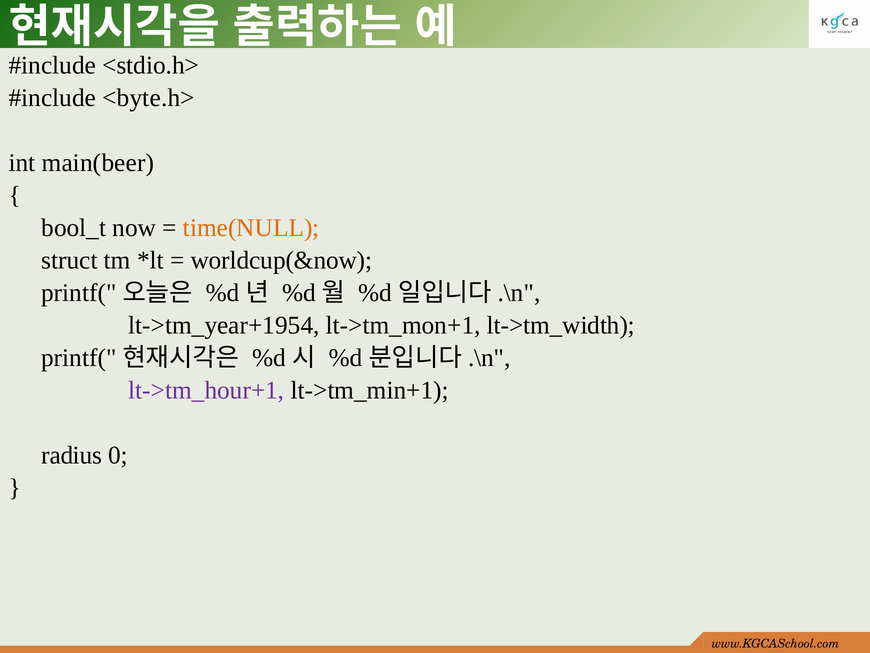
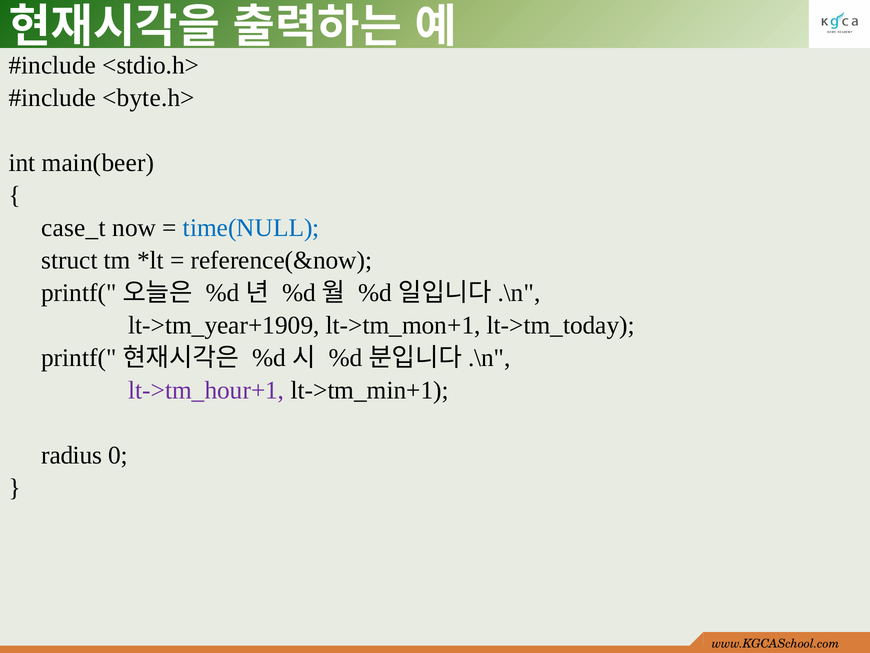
bool_t: bool_t -> case_t
time(NULL colour: orange -> blue
worldcup(&now: worldcup(&now -> reference(&now
lt->tm_year+1954: lt->tm_year+1954 -> lt->tm_year+1909
lt->tm_width: lt->tm_width -> lt->tm_today
